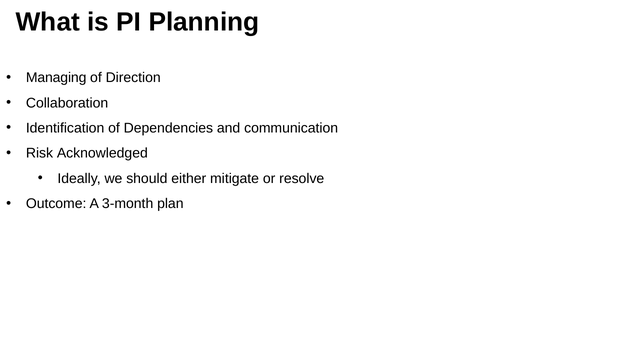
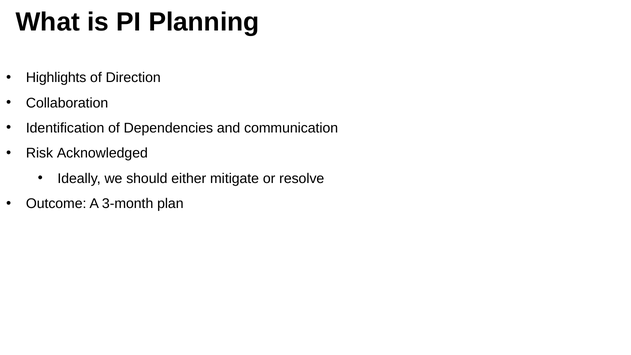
Managing: Managing -> Highlights
